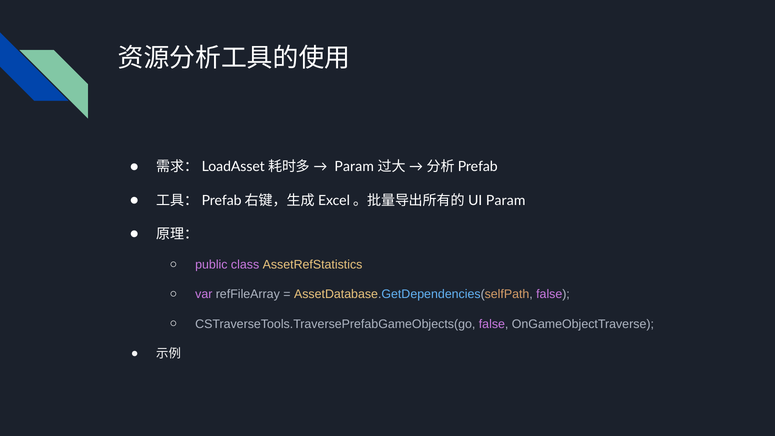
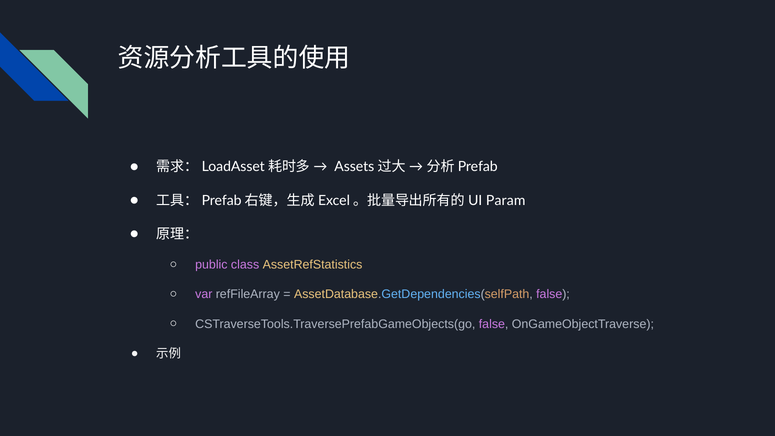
Param at (354, 167): Param -> Assets
